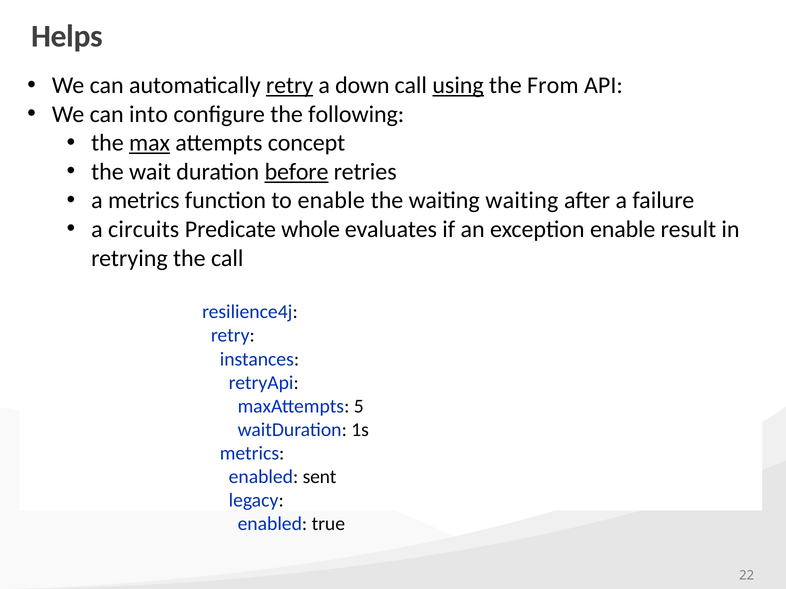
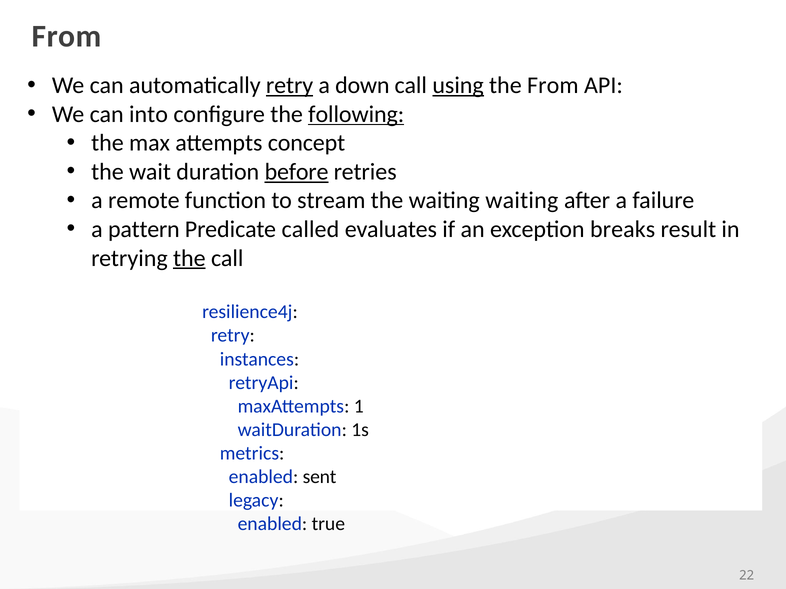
Helps at (67, 36): Helps -> From
following underline: none -> present
max underline: present -> none
a metrics: metrics -> remote
to enable: enable -> stream
circuits: circuits -> pattern
whole: whole -> called
exception enable: enable -> breaks
the at (189, 258) underline: none -> present
5: 5 -> 1
